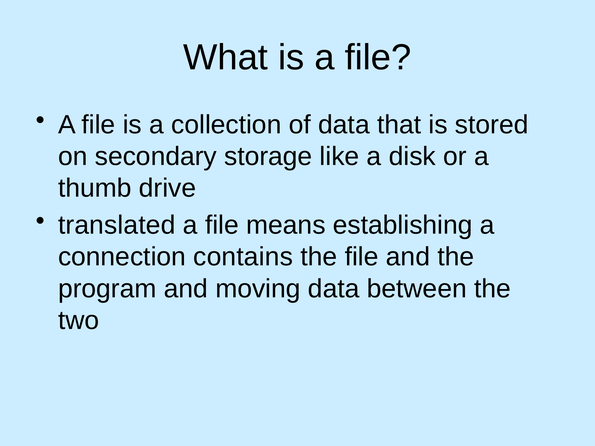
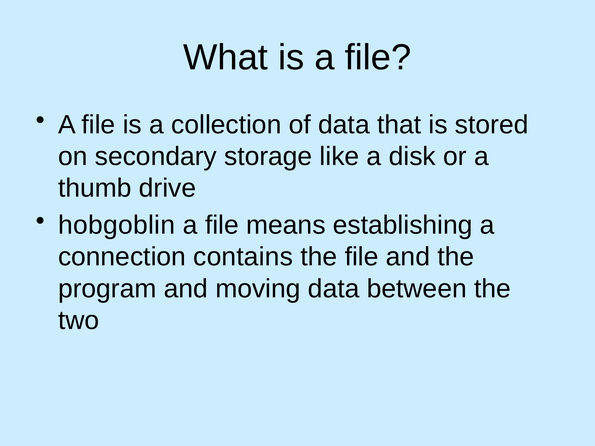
translated: translated -> hobgoblin
